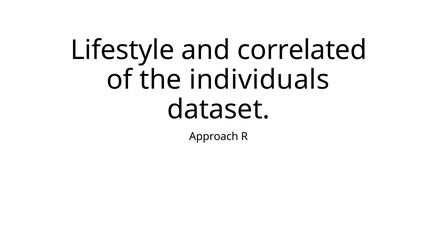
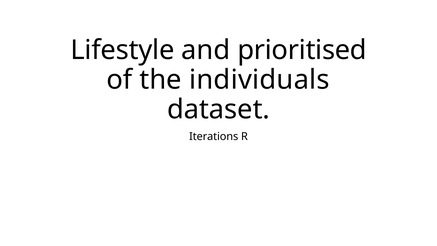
correlated: correlated -> prioritised
Approach: Approach -> Iterations
